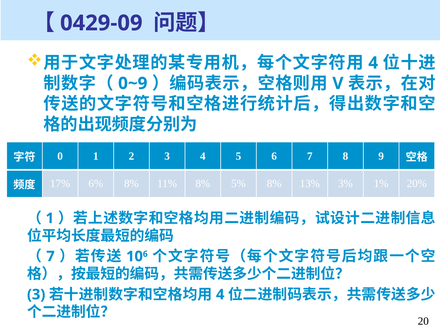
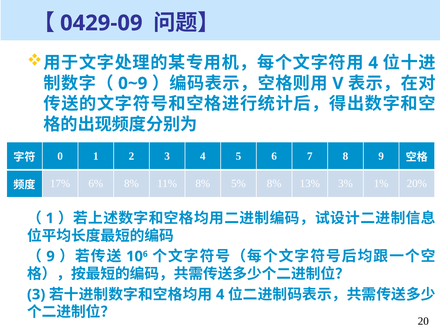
7 at (51, 256): 7 -> 9
